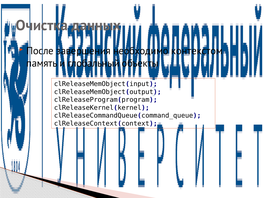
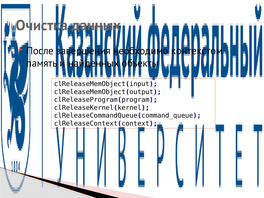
глобальный: глобальный -> найденных
